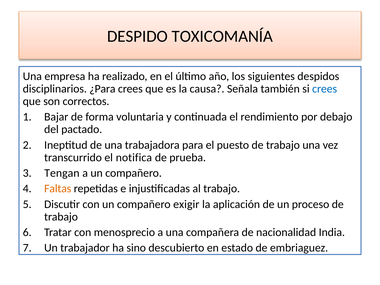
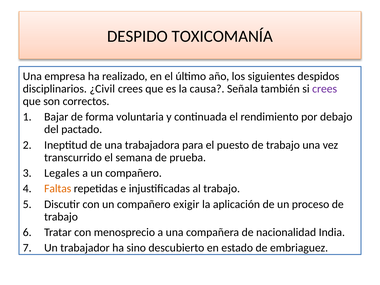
¿Para: ¿Para -> ¿Civil
crees at (325, 89) colour: blue -> purple
notifica: notifica -> semana
Tengan: Tengan -> Legales
